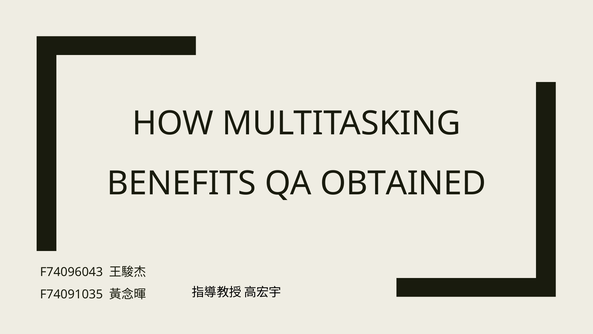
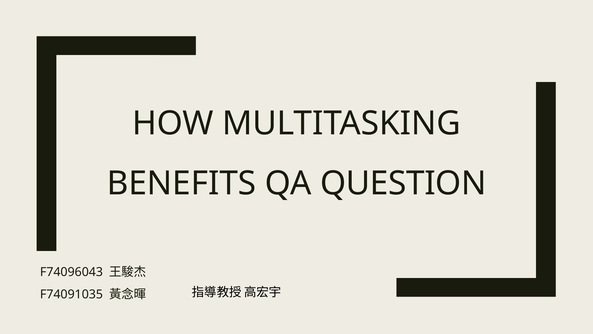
OBTAINED: OBTAINED -> QUESTION
